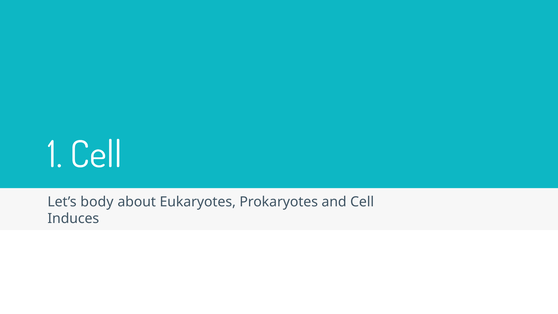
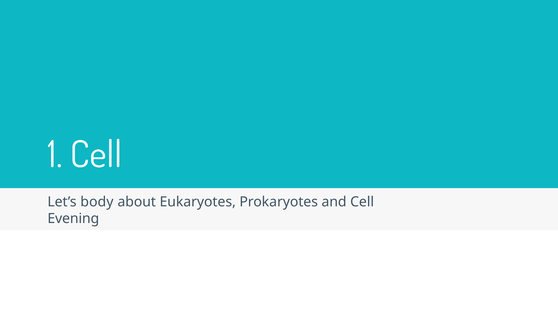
Induces: Induces -> Evening
